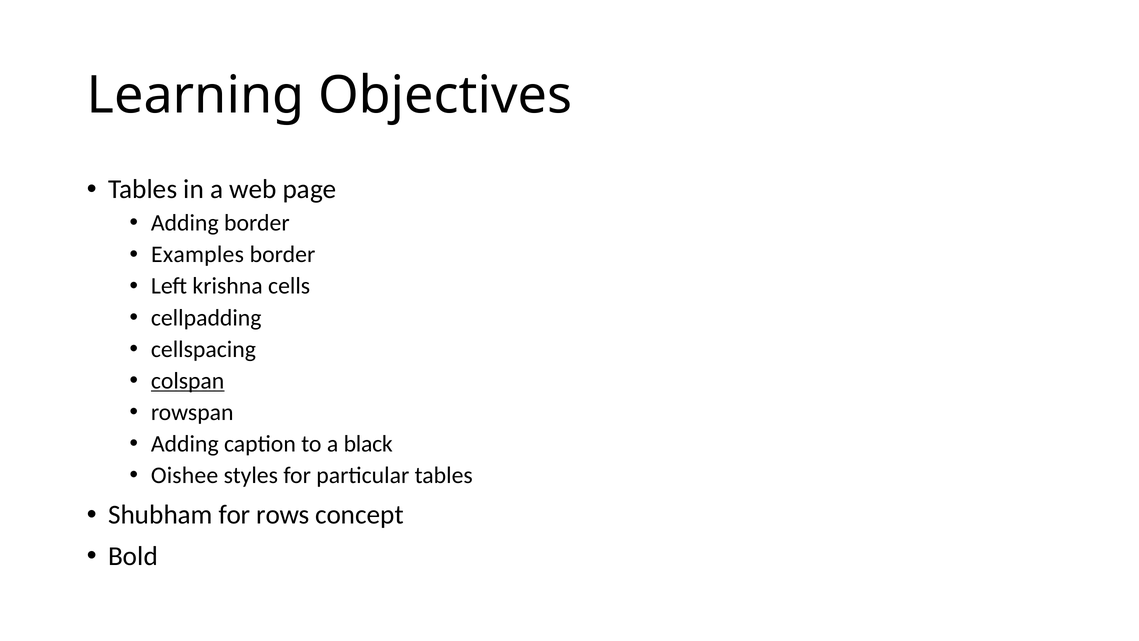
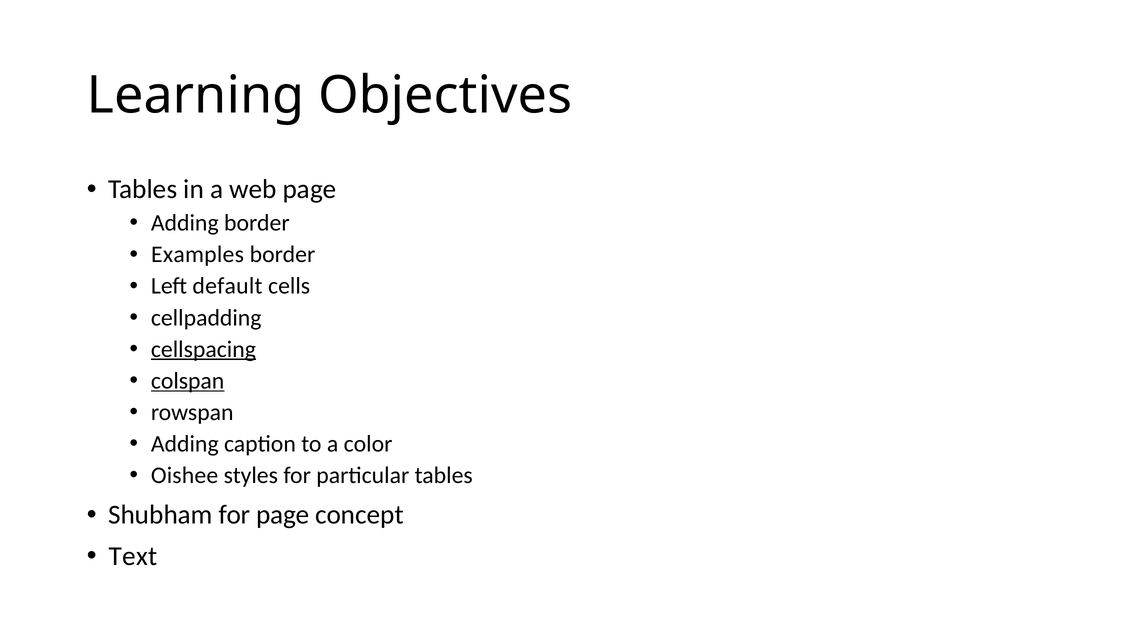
krishna: krishna -> default
cellspacing underline: none -> present
black: black -> color
for rows: rows -> page
Bold: Bold -> Text
